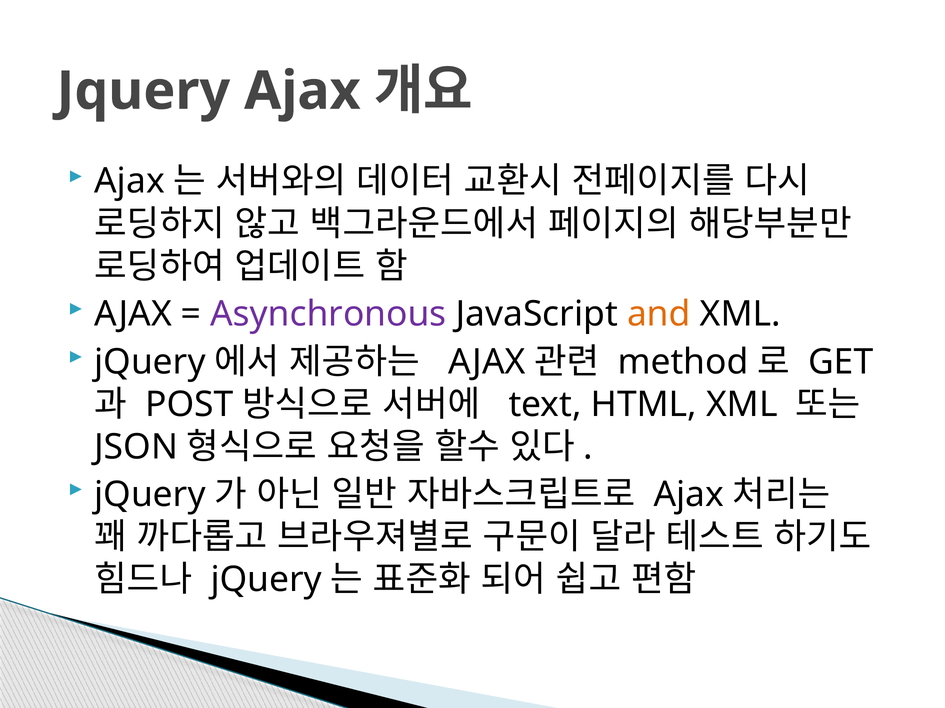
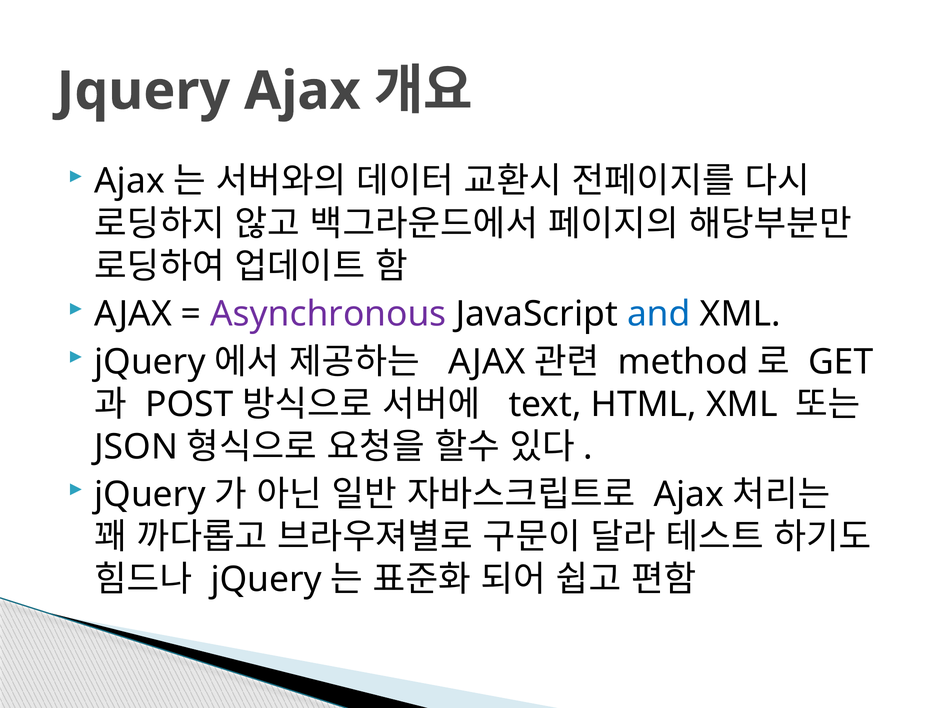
and colour: orange -> blue
